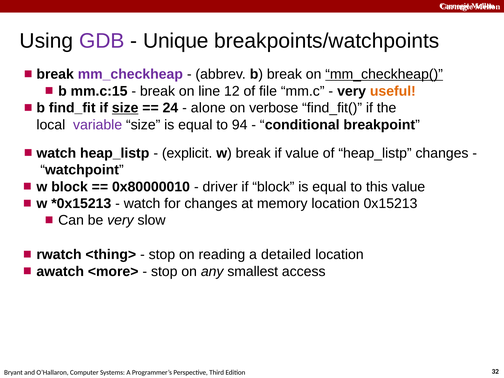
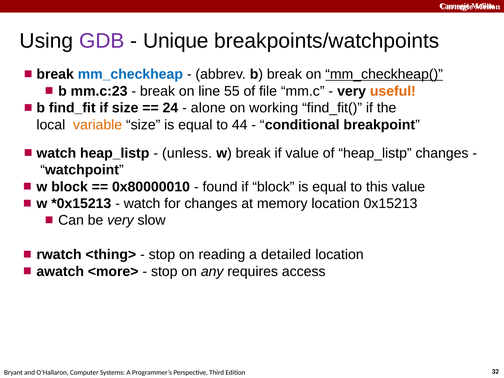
mm_checkheap colour: purple -> blue
mm.c:15: mm.c:15 -> mm.c:23
12: 12 -> 55
size at (125, 108) underline: present -> none
verbose: verbose -> working
variable colour: purple -> orange
94: 94 -> 44
explicit: explicit -> unless
driver: driver -> found
smallest: smallest -> requires
